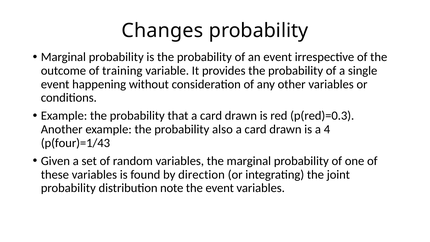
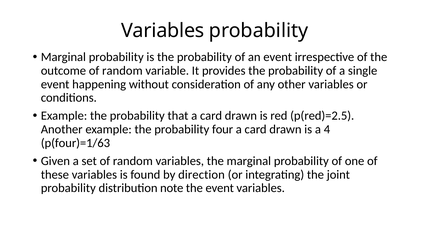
Changes at (162, 31): Changes -> Variables
outcome of training: training -> random
p(red)=0.3: p(red)=0.3 -> p(red)=2.5
also: also -> four
p(four)=1/43: p(four)=1/43 -> p(four)=1/63
